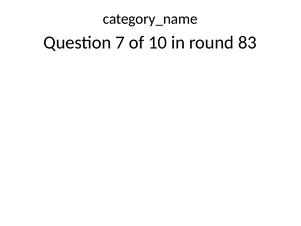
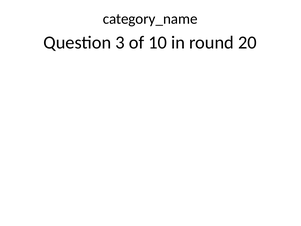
7: 7 -> 3
83: 83 -> 20
